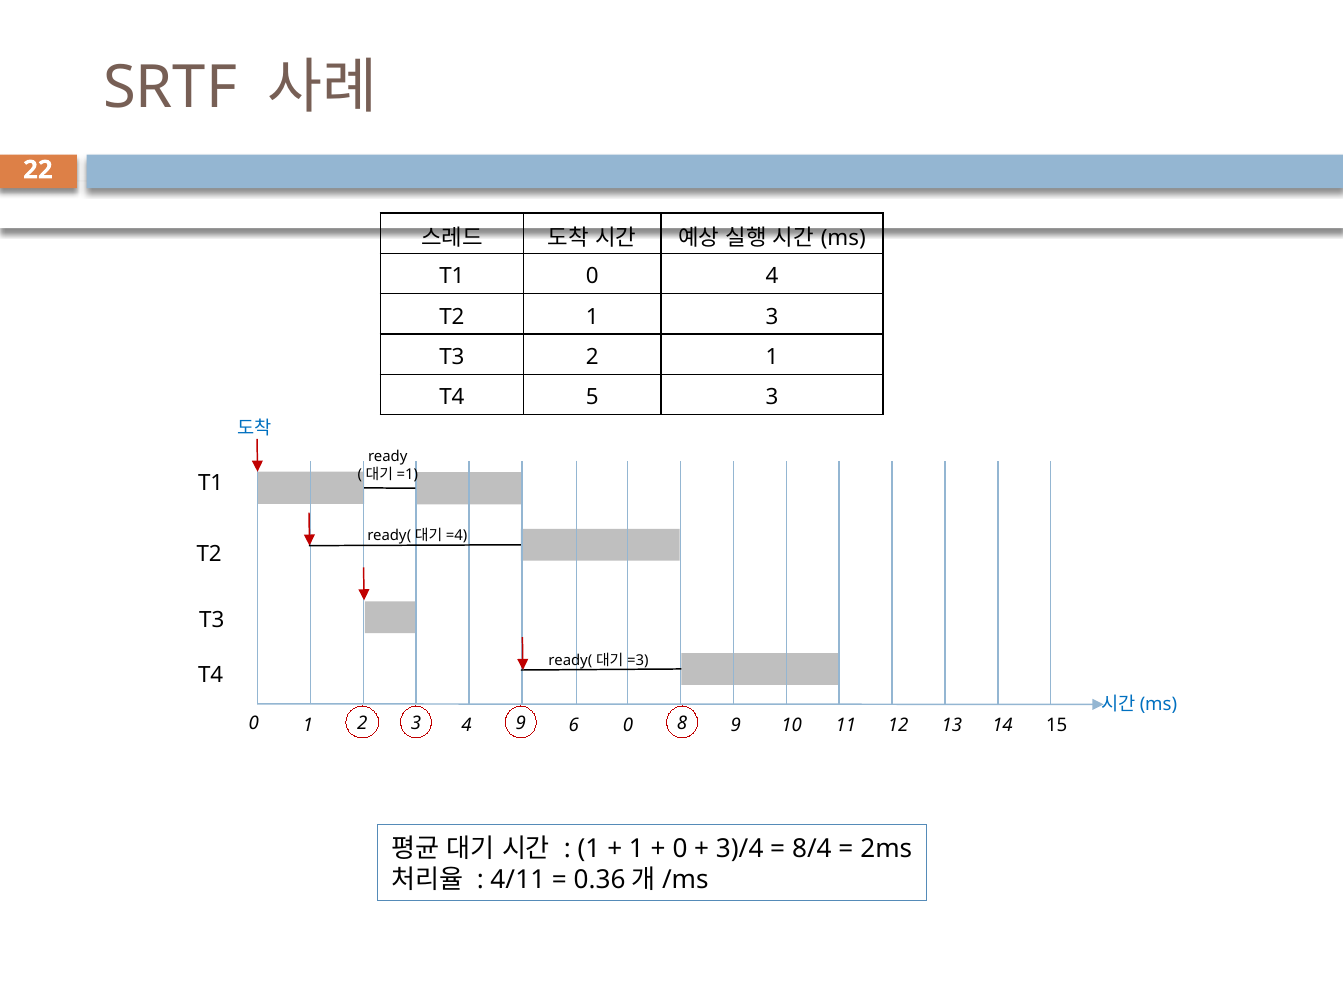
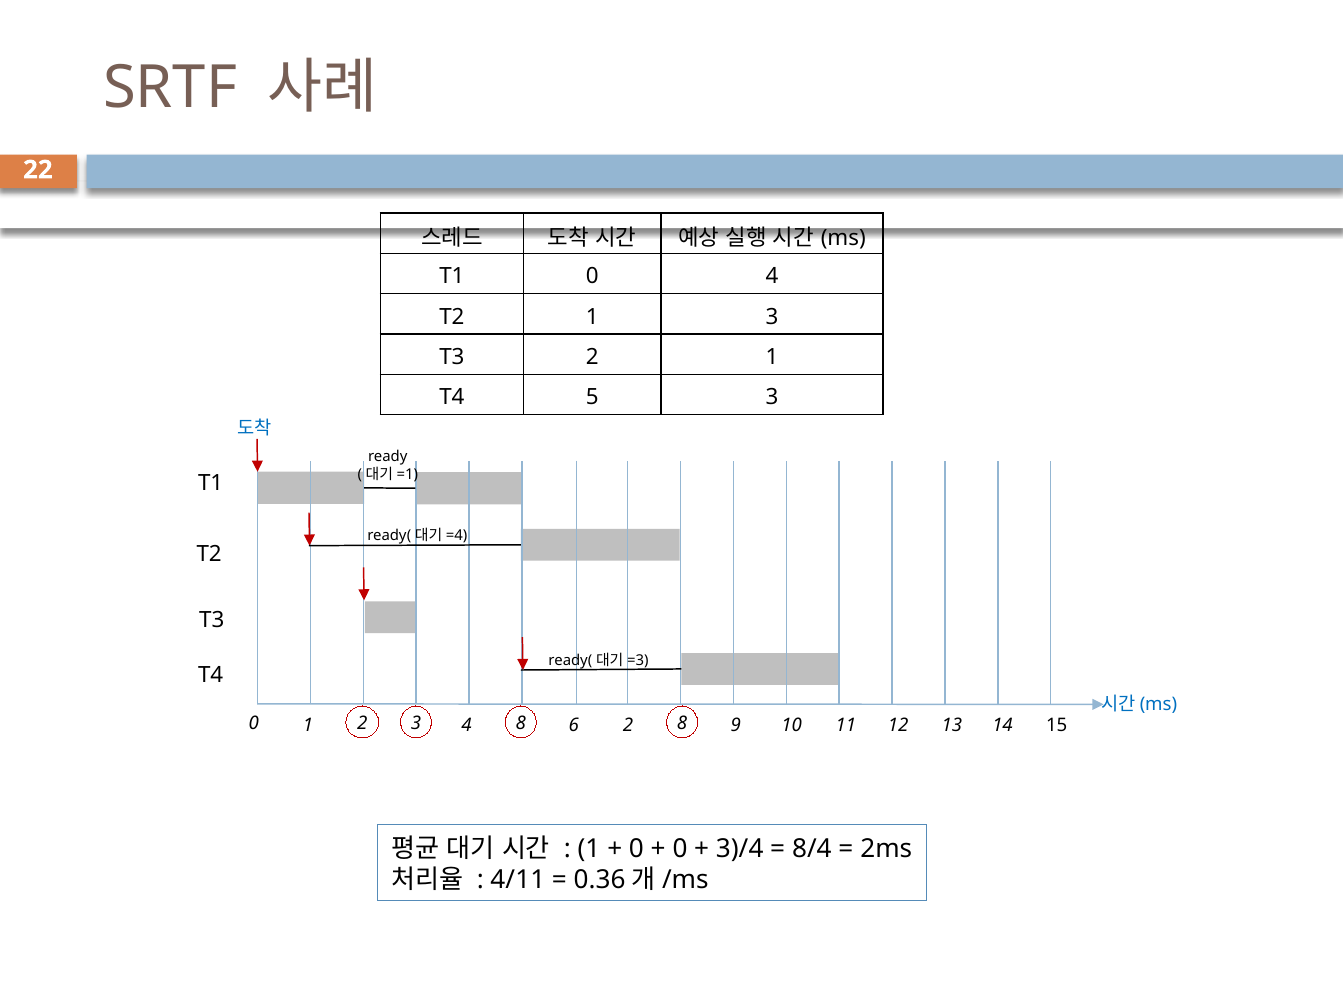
4 9: 9 -> 8
6 0: 0 -> 2
1 at (636, 849): 1 -> 0
